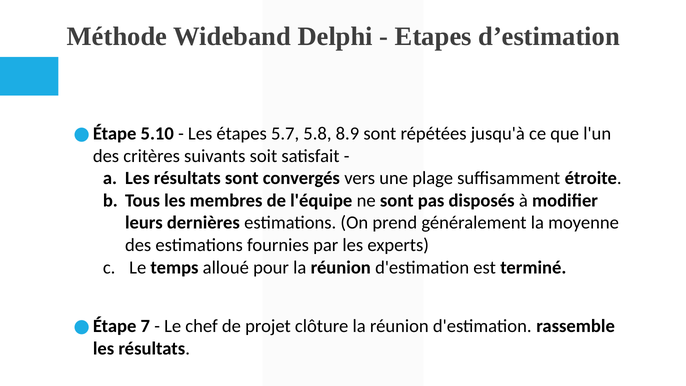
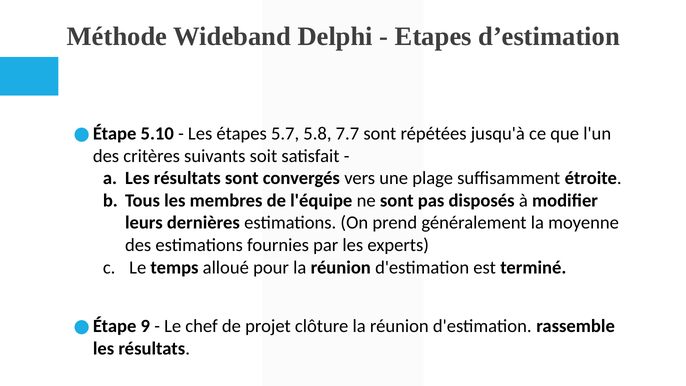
8.9: 8.9 -> 7.7
7: 7 -> 9
